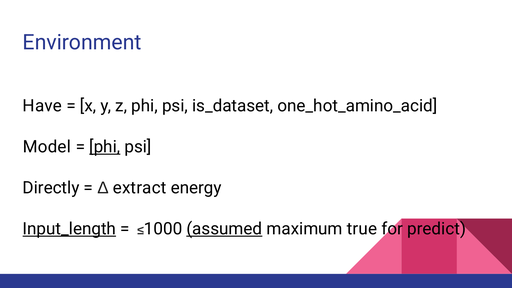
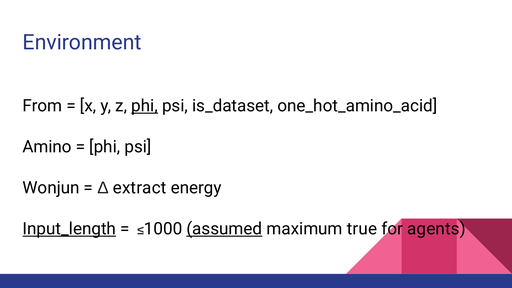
Have: Have -> From
phi at (145, 106) underline: none -> present
Model: Model -> Amino
phi at (105, 147) underline: present -> none
Directly: Directly -> Wonjun
predict: predict -> agents
